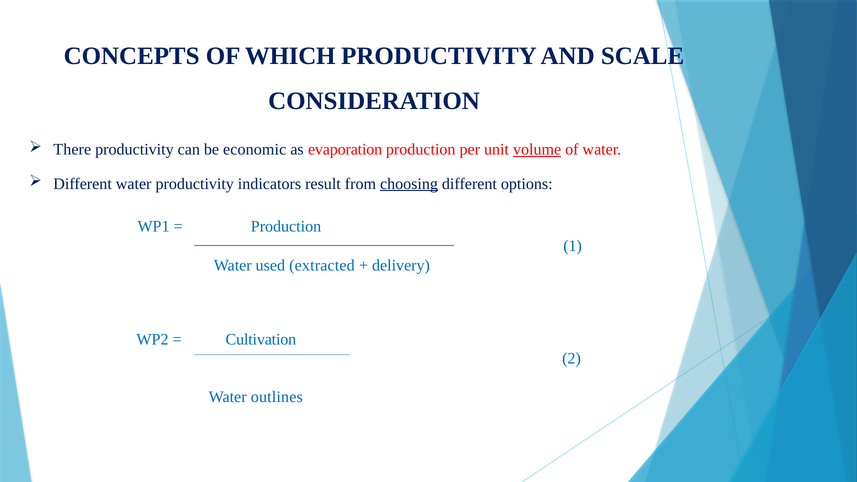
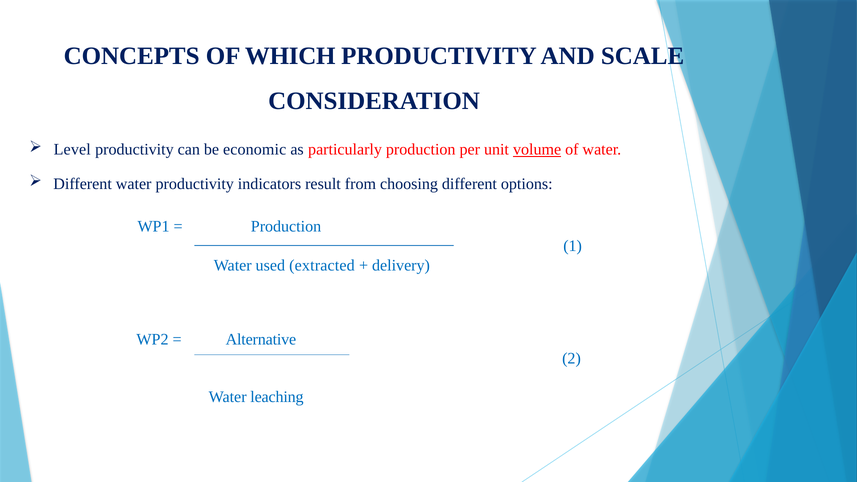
There: There -> Level
evaporation: evaporation -> particularly
choosing underline: present -> none
Cultivation: Cultivation -> Alternative
outlines: outlines -> leaching
